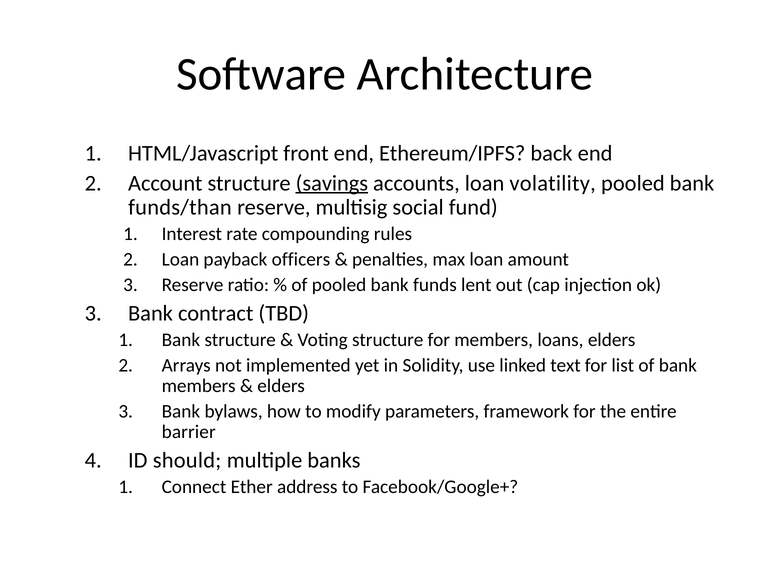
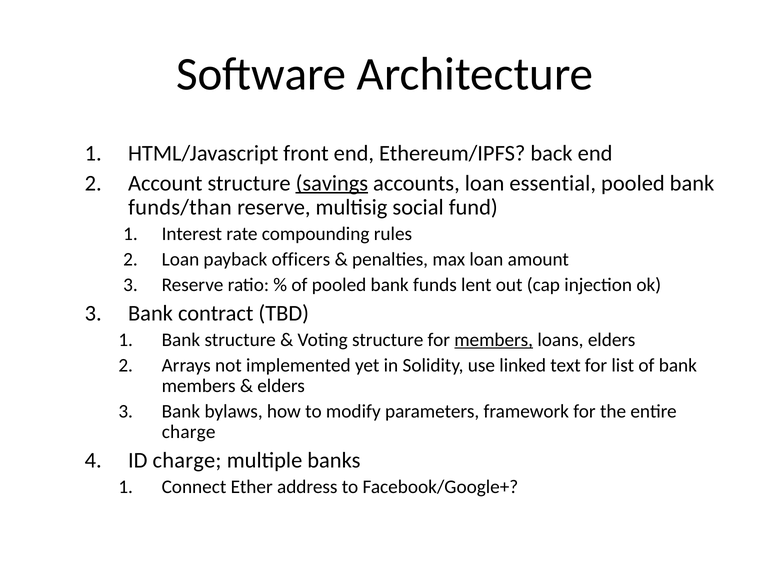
volatility: volatility -> essential
members at (494, 340) underline: none -> present
barrier at (189, 433): barrier -> charge
ID should: should -> charge
